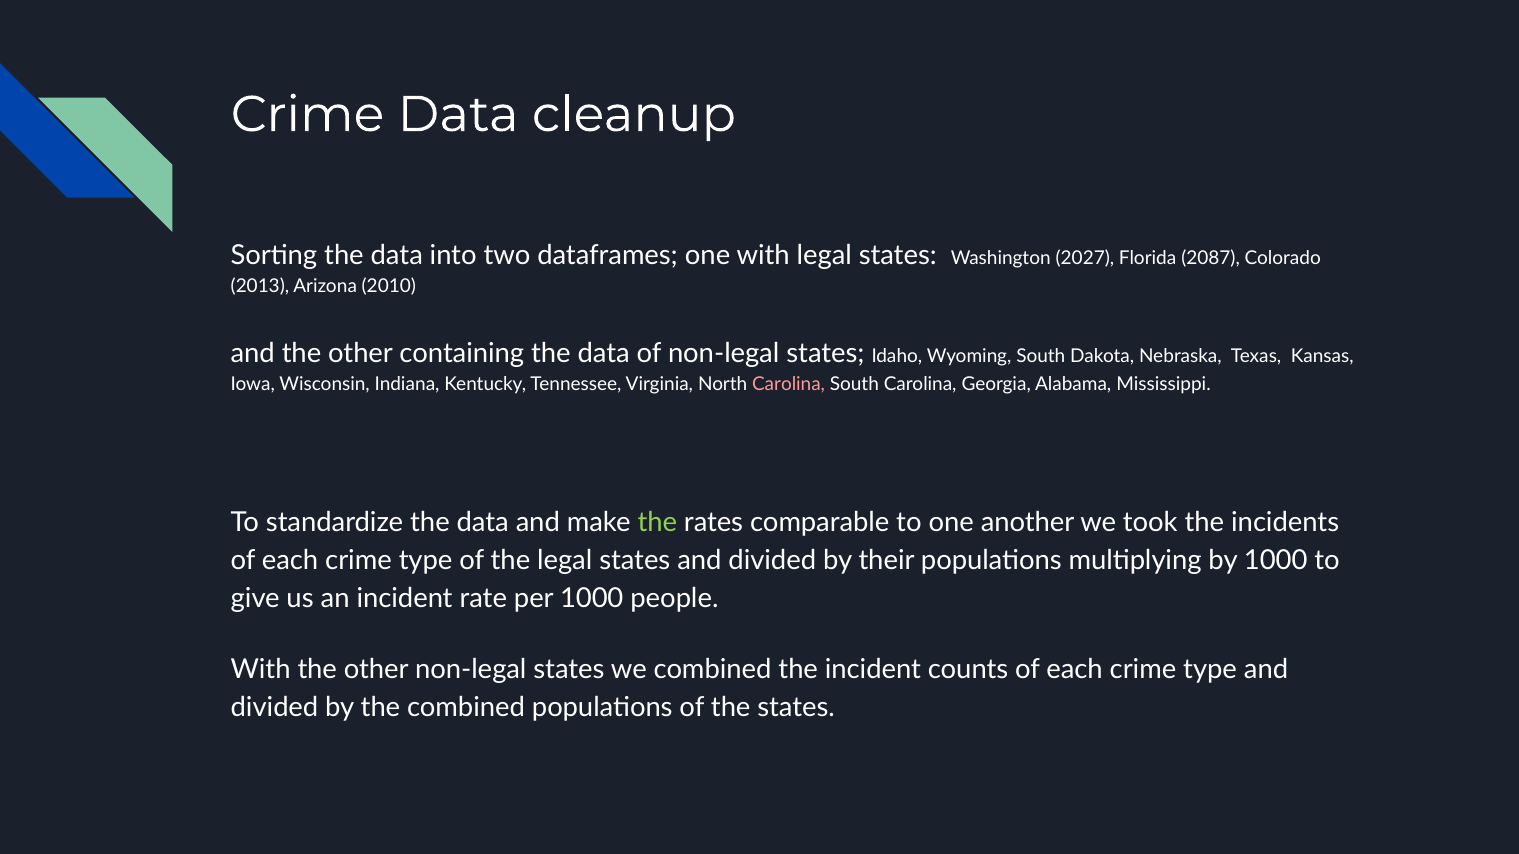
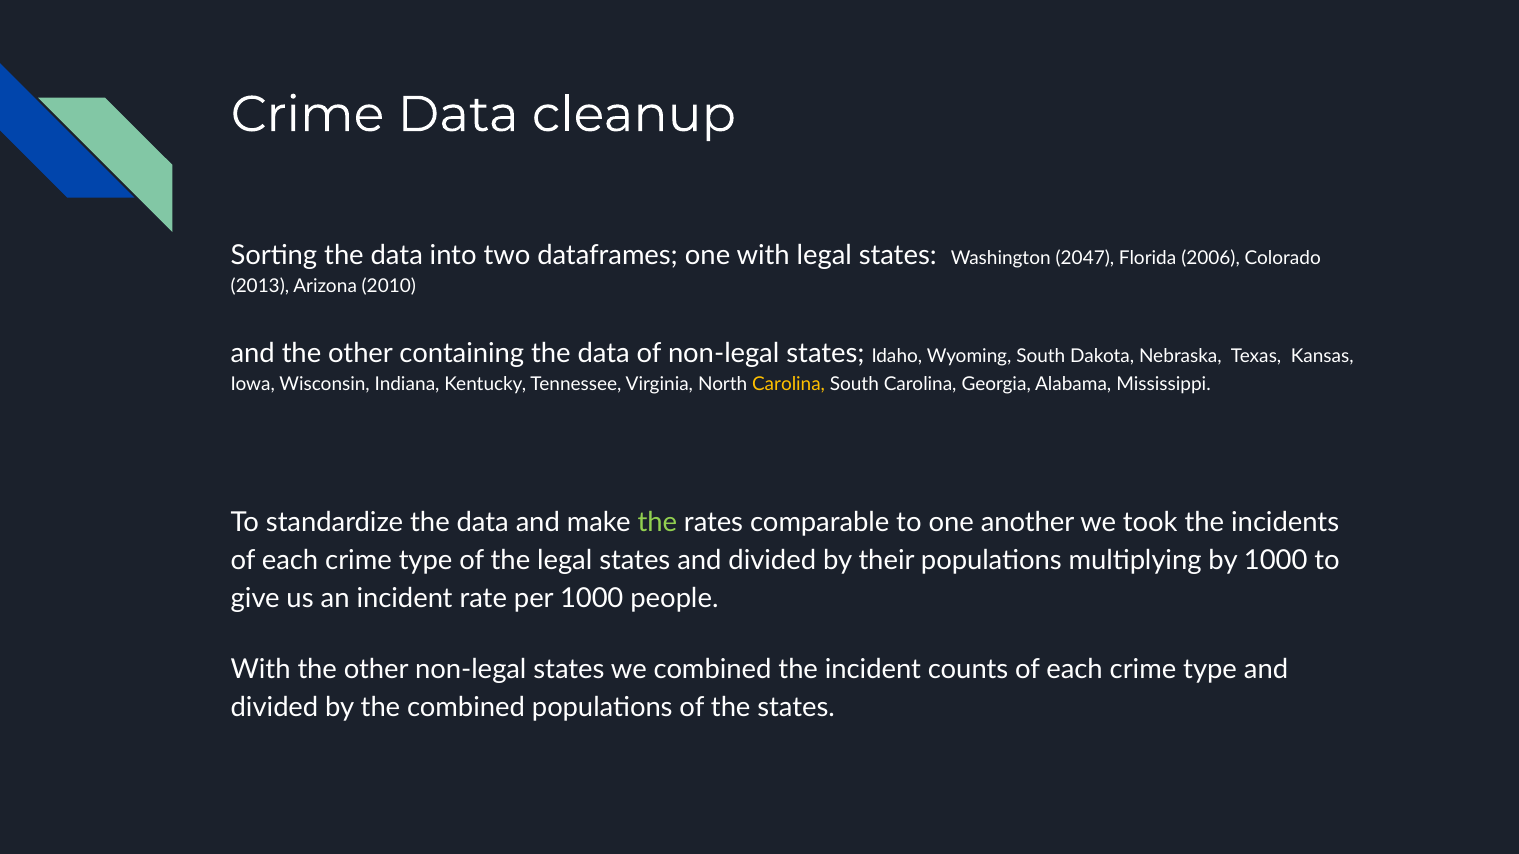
2027: 2027 -> 2047
2087: 2087 -> 2006
Carolina at (789, 384) colour: pink -> yellow
